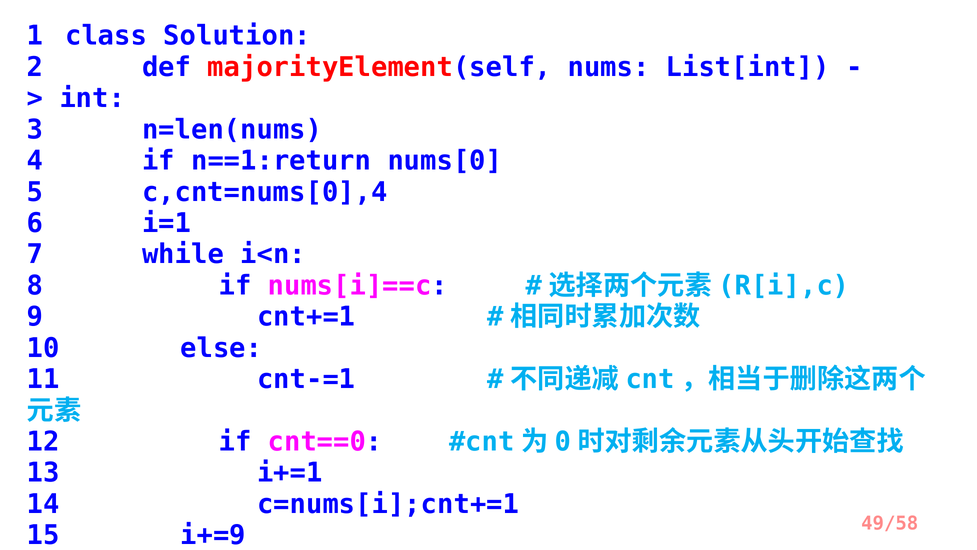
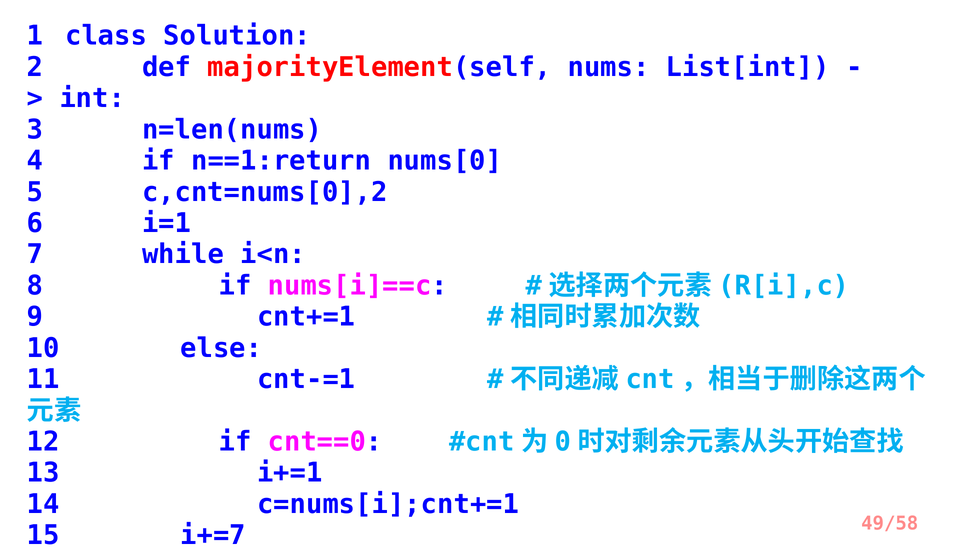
c,cnt=nums[0],4: c,cnt=nums[0],4 -> c,cnt=nums[0],2
i+=9: i+=9 -> i+=7
